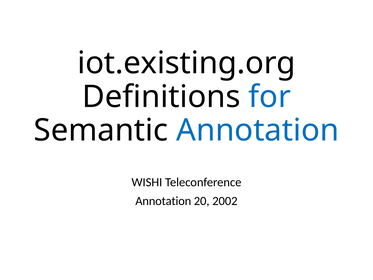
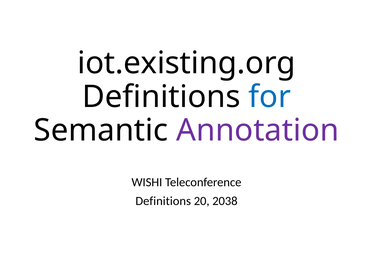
Annotation at (258, 130) colour: blue -> purple
Annotation at (163, 201): Annotation -> Definitions
2002: 2002 -> 2038
